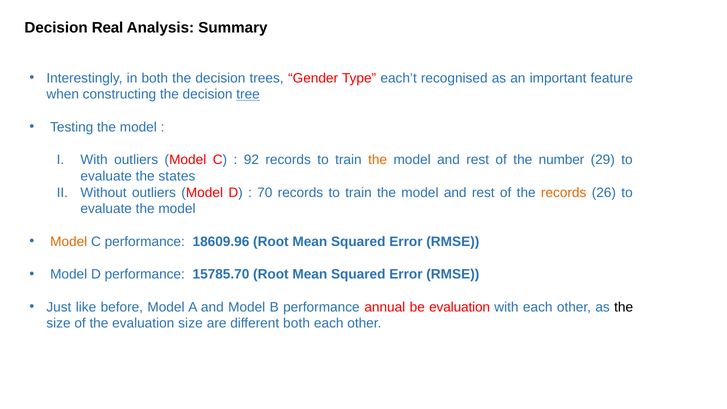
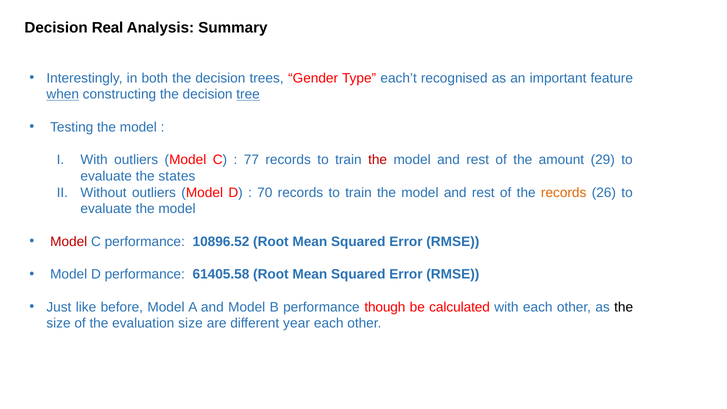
when underline: none -> present
92: 92 -> 77
the at (378, 160) colour: orange -> red
number: number -> amount
Model at (69, 242) colour: orange -> red
18609.96: 18609.96 -> 10896.52
15785.70: 15785.70 -> 61405.58
annual: annual -> though
be evaluation: evaluation -> calculated
different both: both -> year
